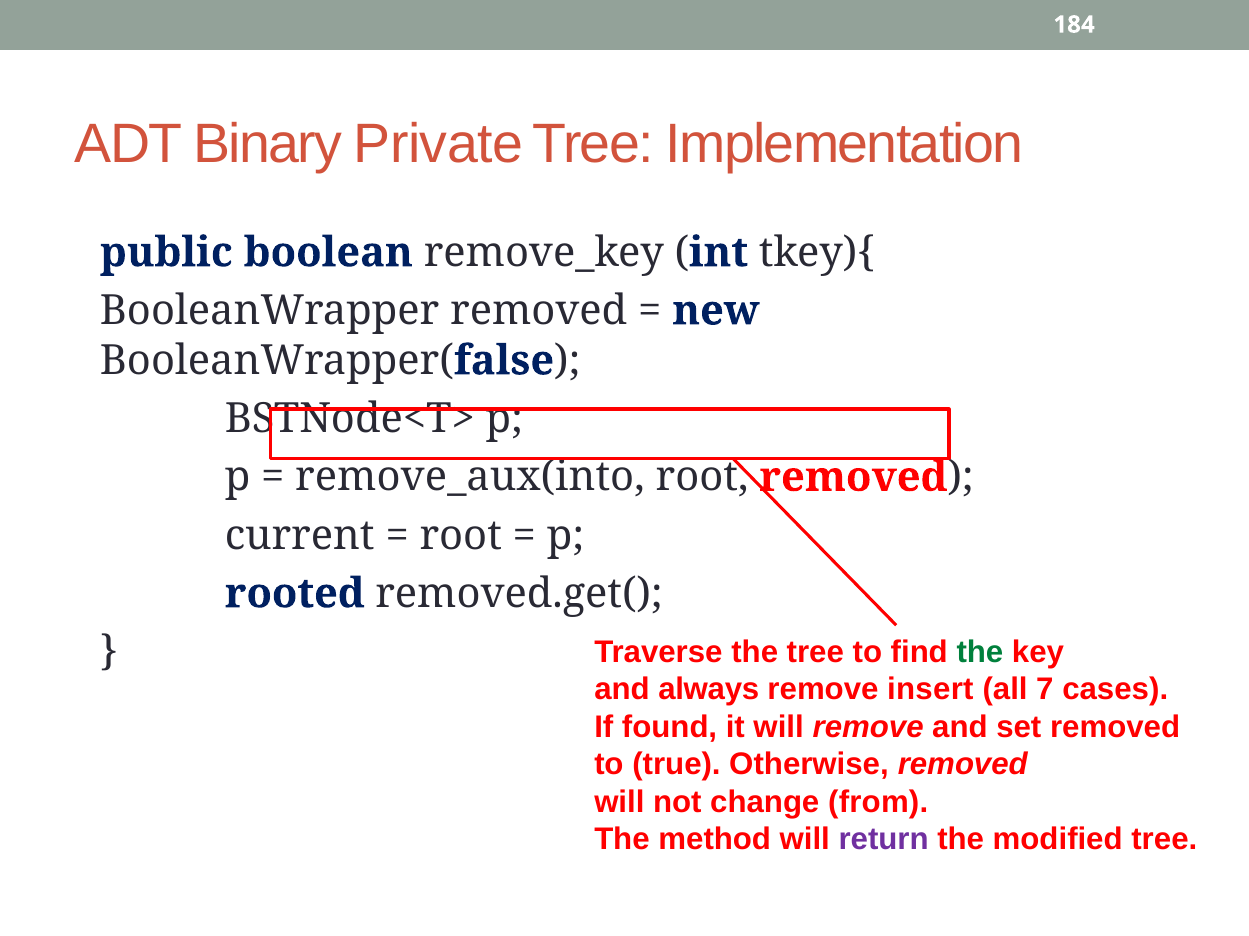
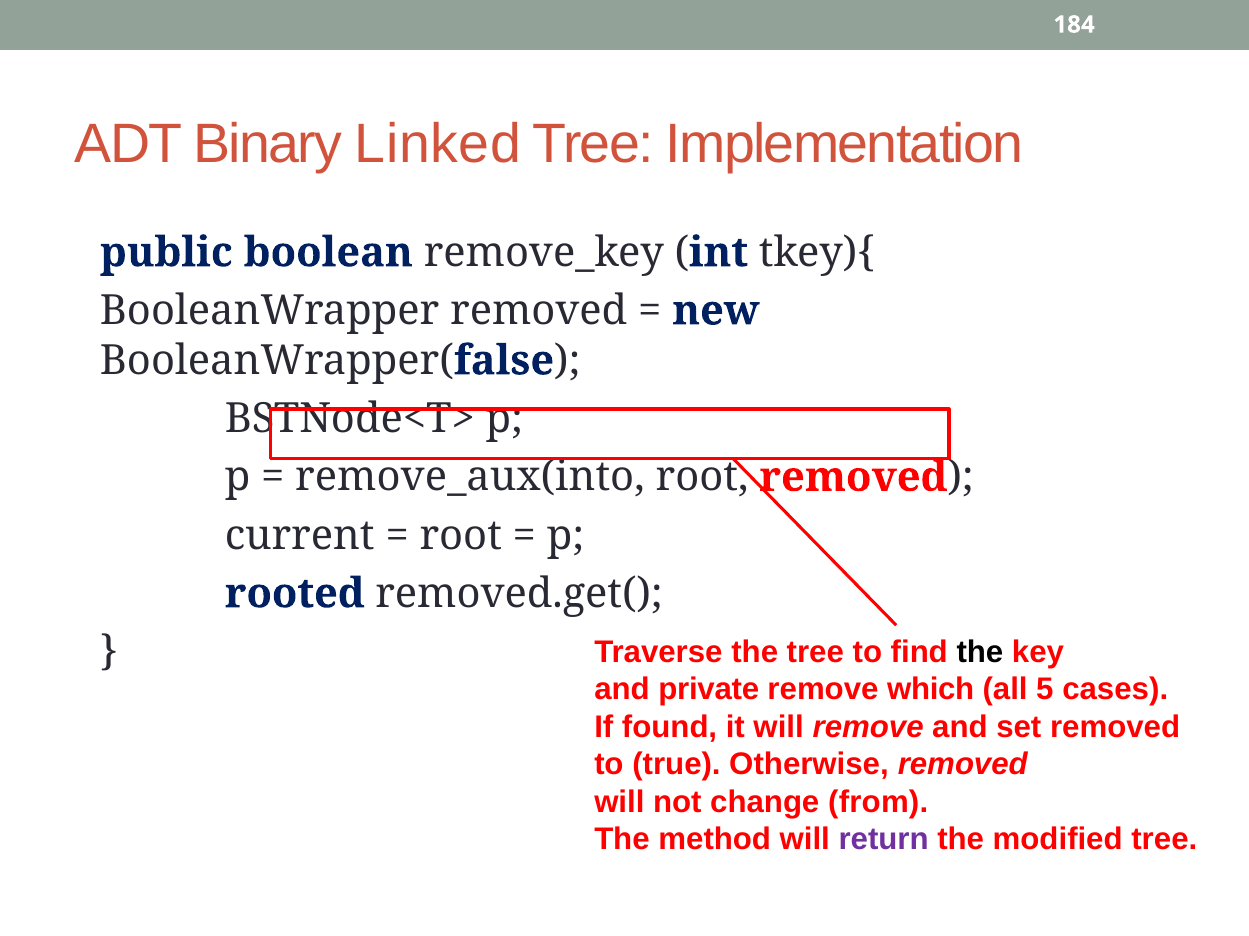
Private: Private -> Linked
the at (980, 653) colour: green -> black
always: always -> private
insert: insert -> which
7: 7 -> 5
